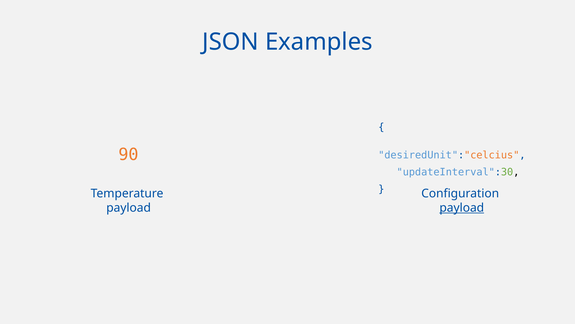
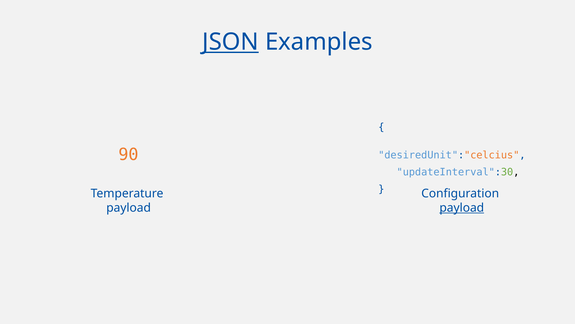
JSON underline: none -> present
